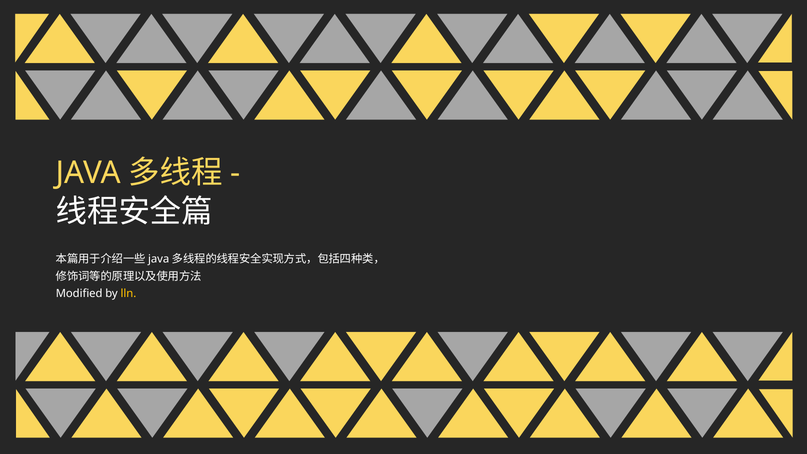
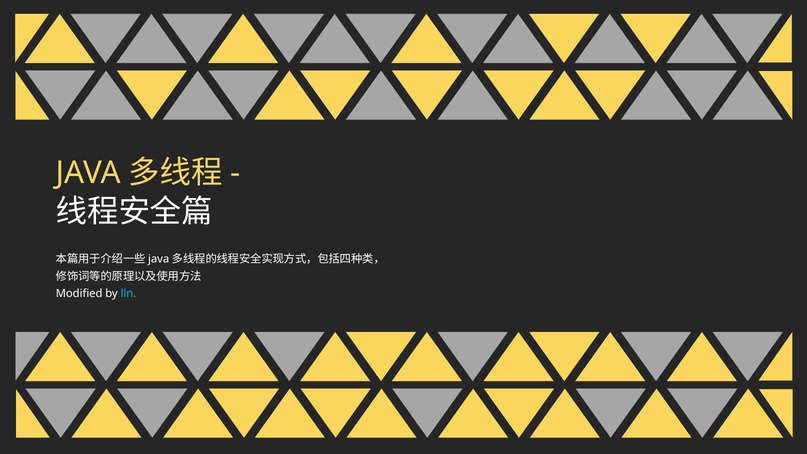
lln colour: yellow -> light blue
